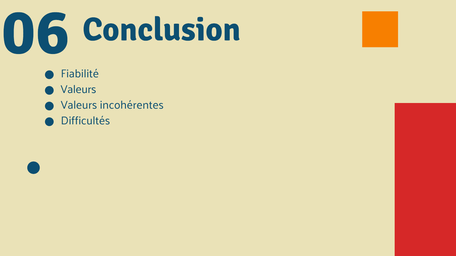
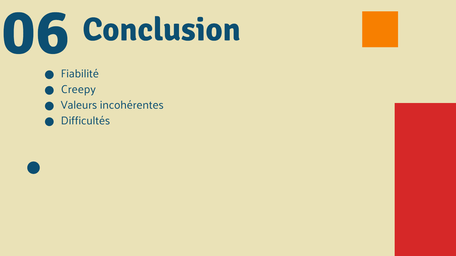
Valeurs at (78, 90): Valeurs -> Creepy
